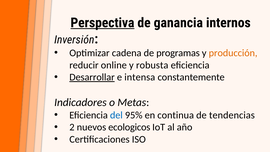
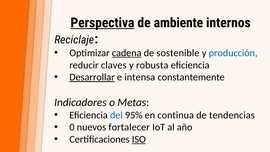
ganancia: ganancia -> ambiente
Inversión: Inversión -> Reciclaje
cadena underline: none -> present
programas: programas -> sostenible
producción colour: orange -> blue
online: online -> claves
2: 2 -> 0
ecologicos: ecologicos -> fortalecer
ISO underline: none -> present
